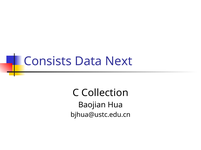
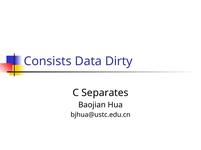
Next: Next -> Dirty
Collection: Collection -> Separates
